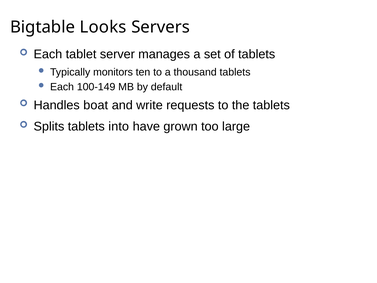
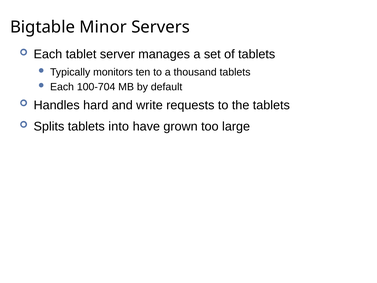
Looks: Looks -> Minor
100-149: 100-149 -> 100-704
boat: boat -> hard
